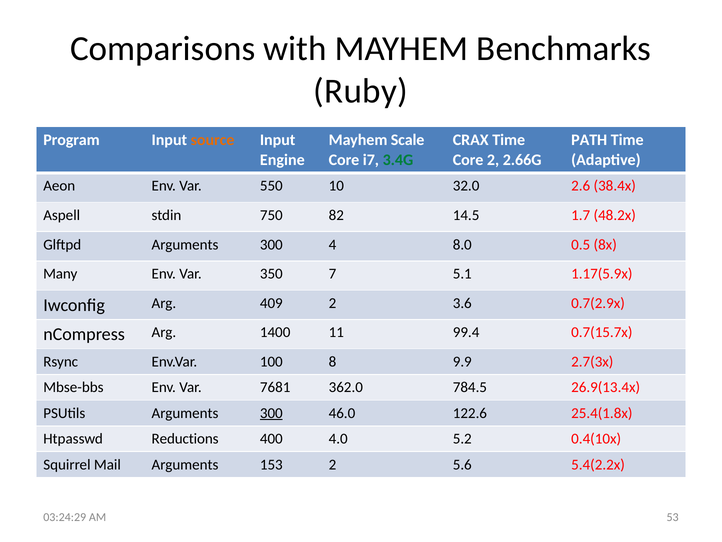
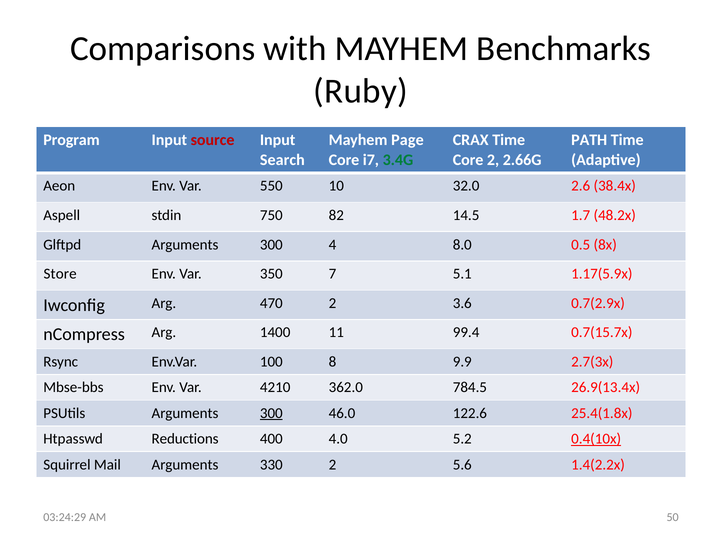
source colour: orange -> red
Scale: Scale -> Page
Engine: Engine -> Search
Many: Many -> Store
409: 409 -> 470
7681: 7681 -> 4210
0.4(10x underline: none -> present
153: 153 -> 330
5.4(2.2x: 5.4(2.2x -> 1.4(2.2x
53: 53 -> 50
